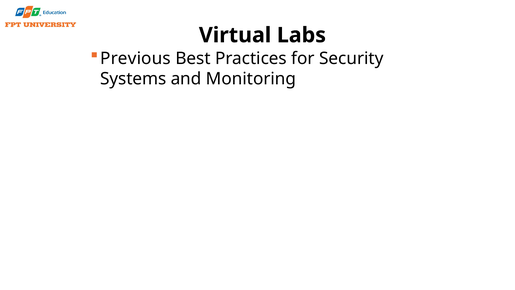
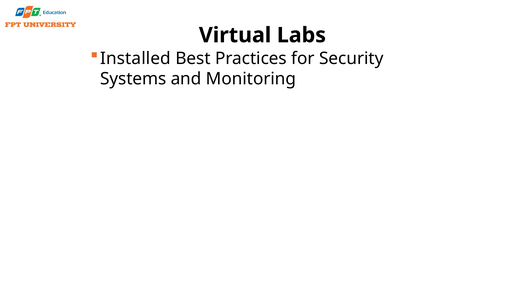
Previous: Previous -> Installed
